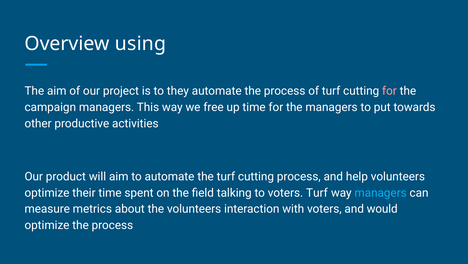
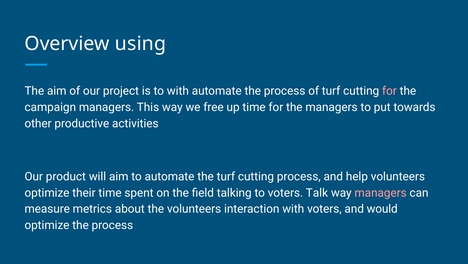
to they: they -> with
voters Turf: Turf -> Talk
managers at (381, 192) colour: light blue -> pink
